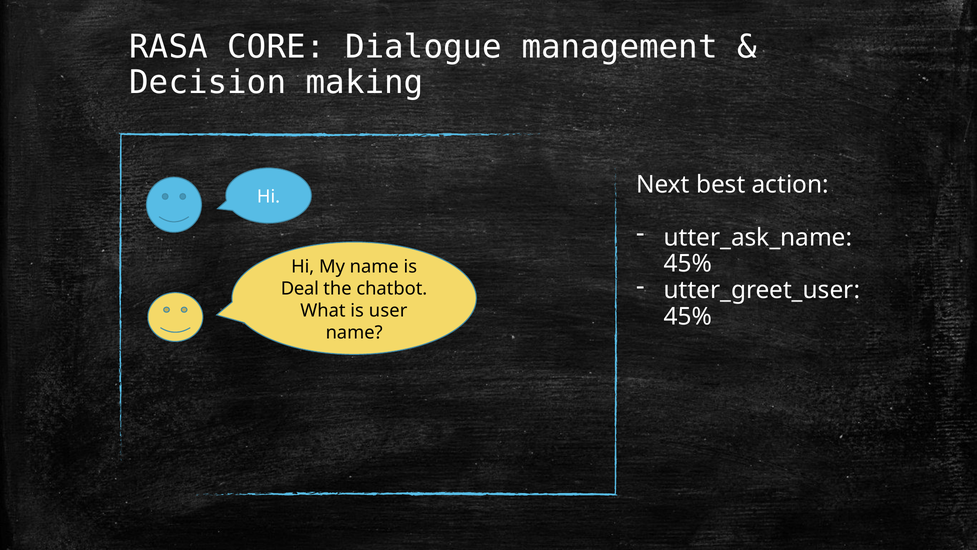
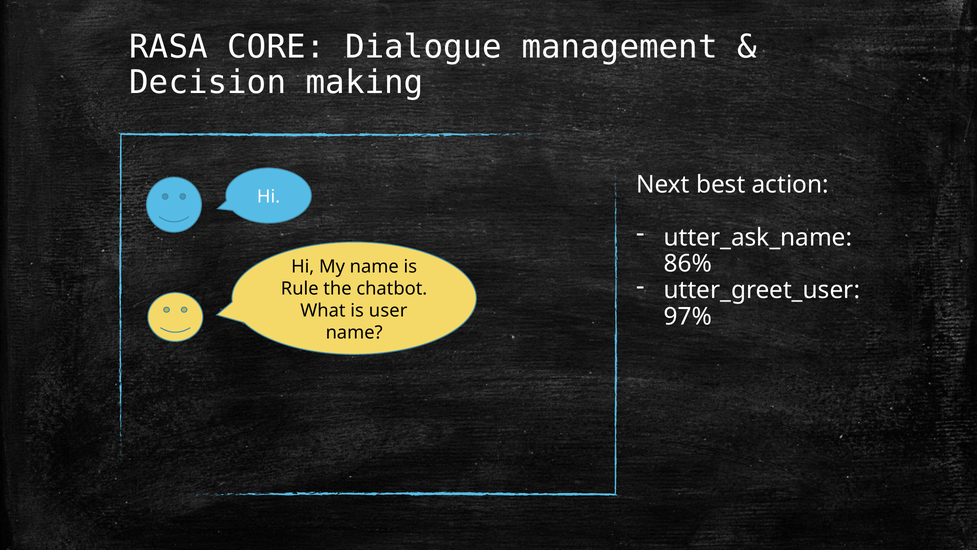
45% at (688, 264): 45% -> 86%
Deal: Deal -> Rule
45% at (688, 316): 45% -> 97%
